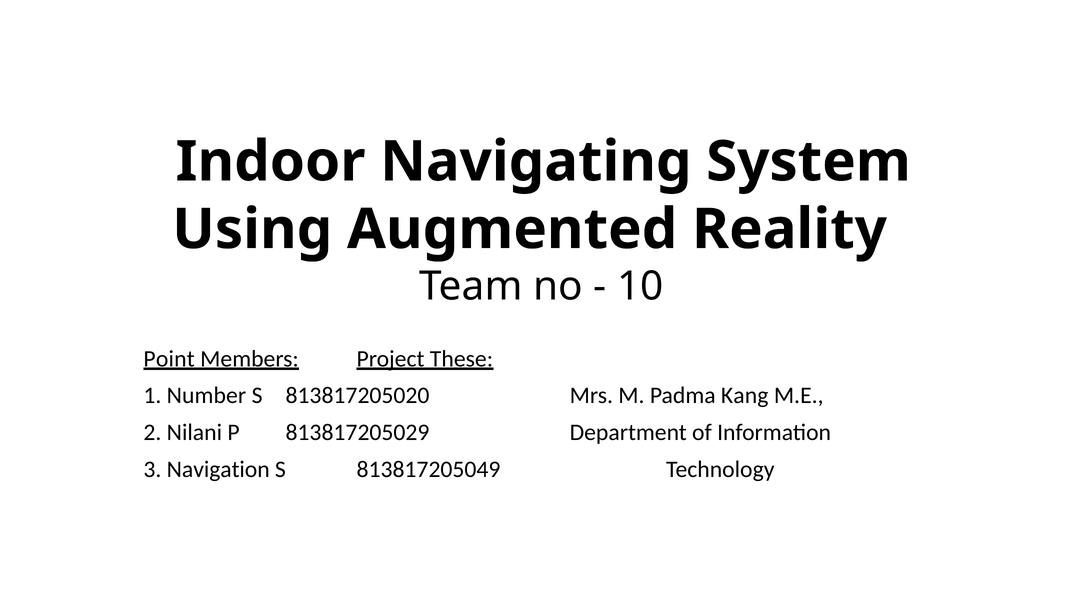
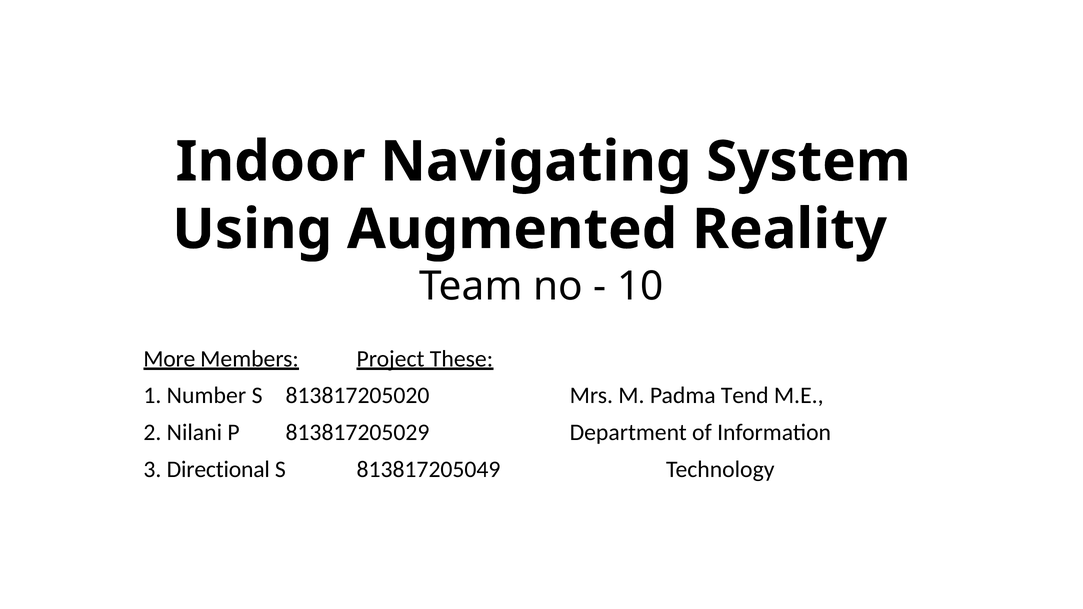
Point: Point -> More
Kang: Kang -> Tend
Navigation: Navigation -> Directional
